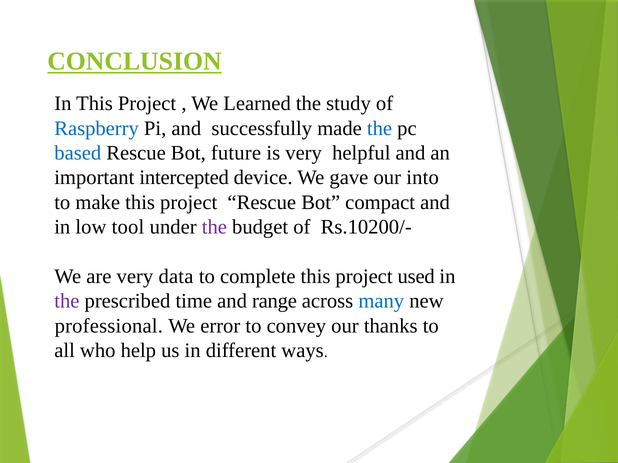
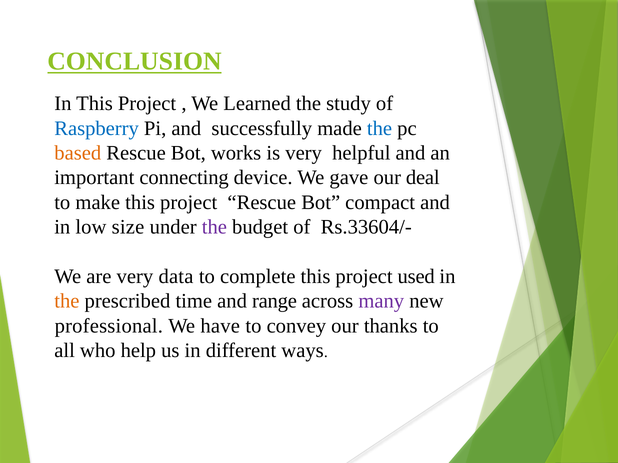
based colour: blue -> orange
future: future -> works
intercepted: intercepted -> connecting
into: into -> deal
tool: tool -> size
Rs.10200/-: Rs.10200/- -> Rs.33604/-
the at (67, 301) colour: purple -> orange
many colour: blue -> purple
error: error -> have
